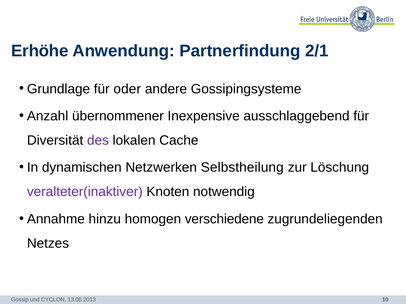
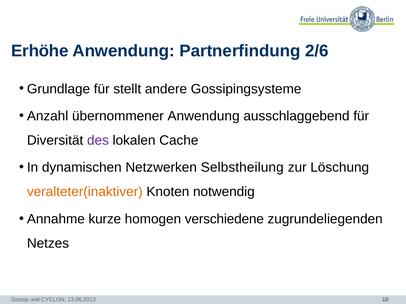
2/1: 2/1 -> 2/6
oder: oder -> stellt
übernommener Inexpensive: Inexpensive -> Anwendung
veralteter(inaktiver colour: purple -> orange
hinzu: hinzu -> kurze
